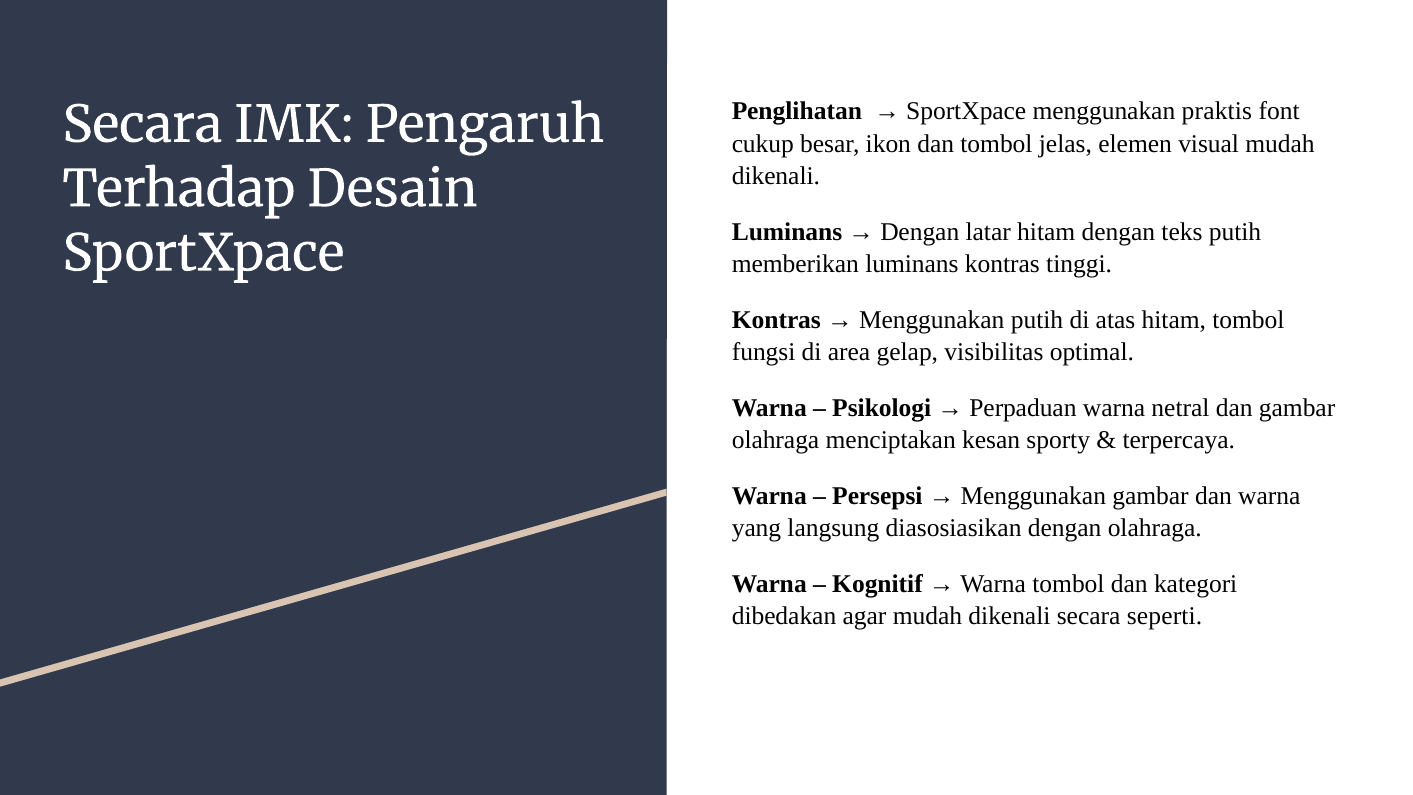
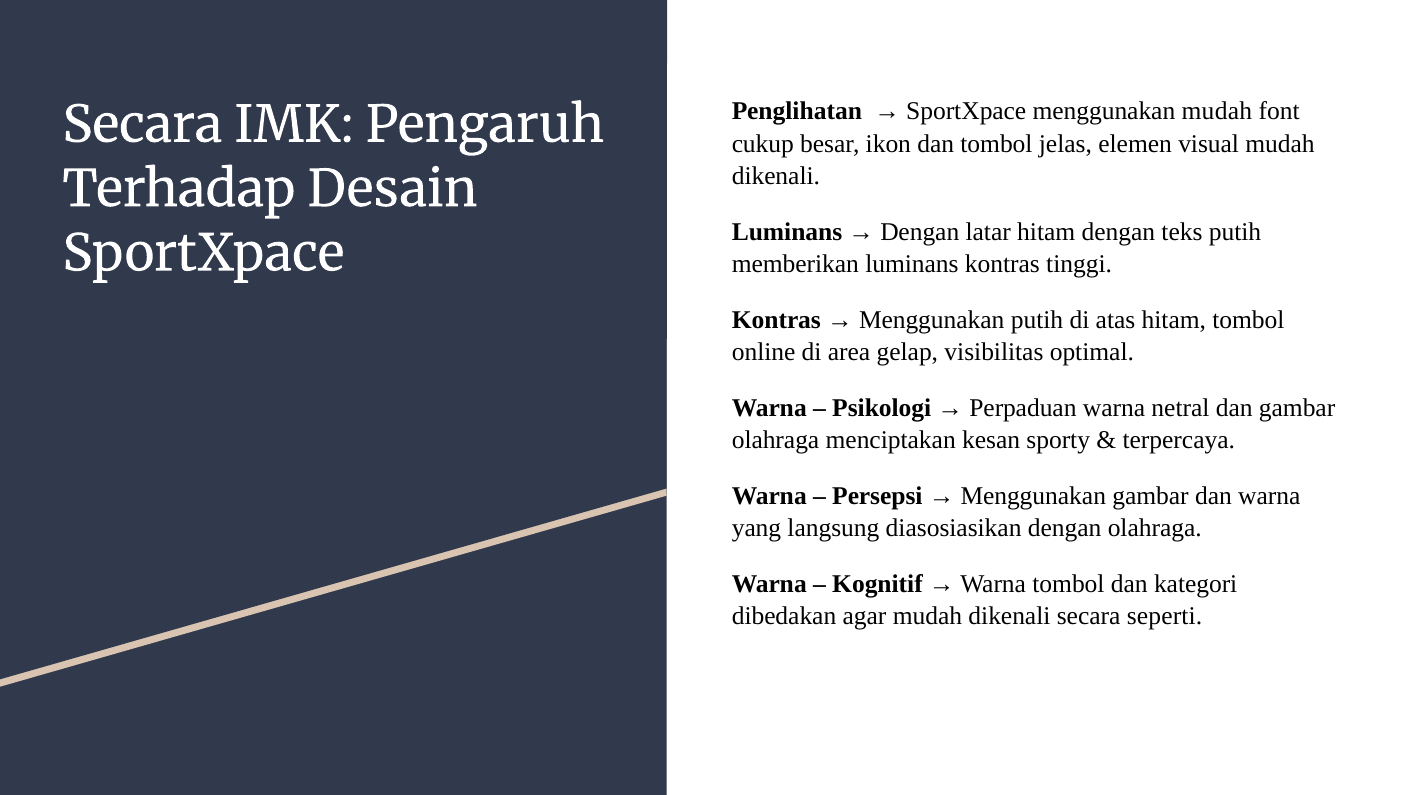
menggunakan praktis: praktis -> mudah
fungsi: fungsi -> online
